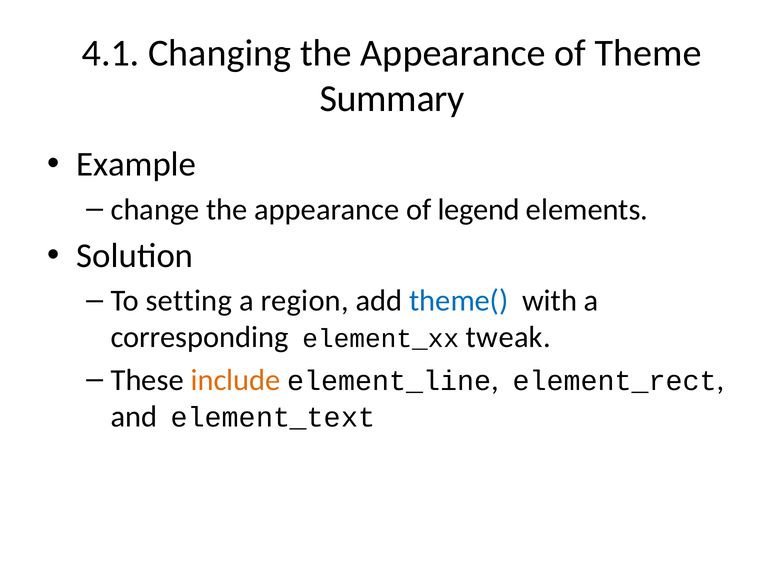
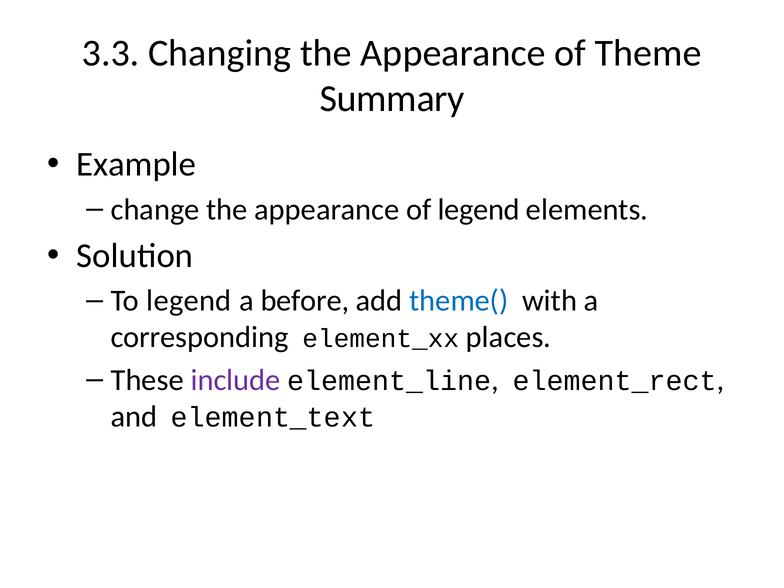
4.1: 4.1 -> 3.3
To setting: setting -> legend
region: region -> before
tweak: tweak -> places
include colour: orange -> purple
